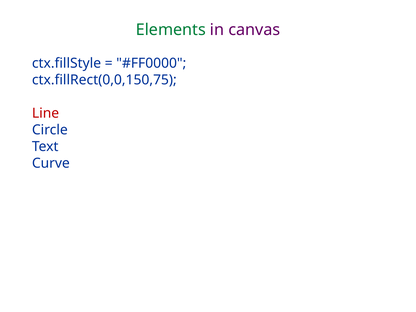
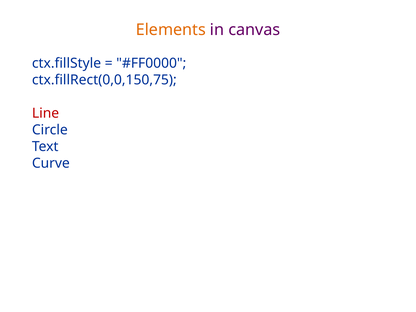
Elements colour: green -> orange
